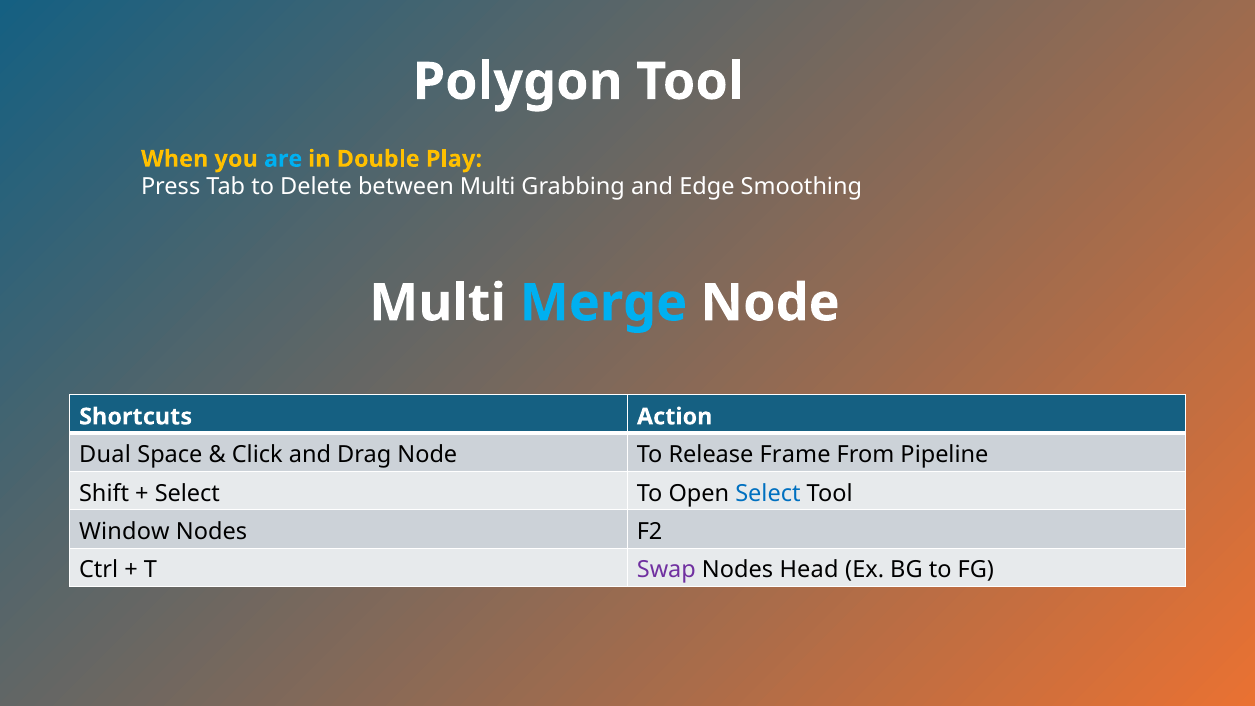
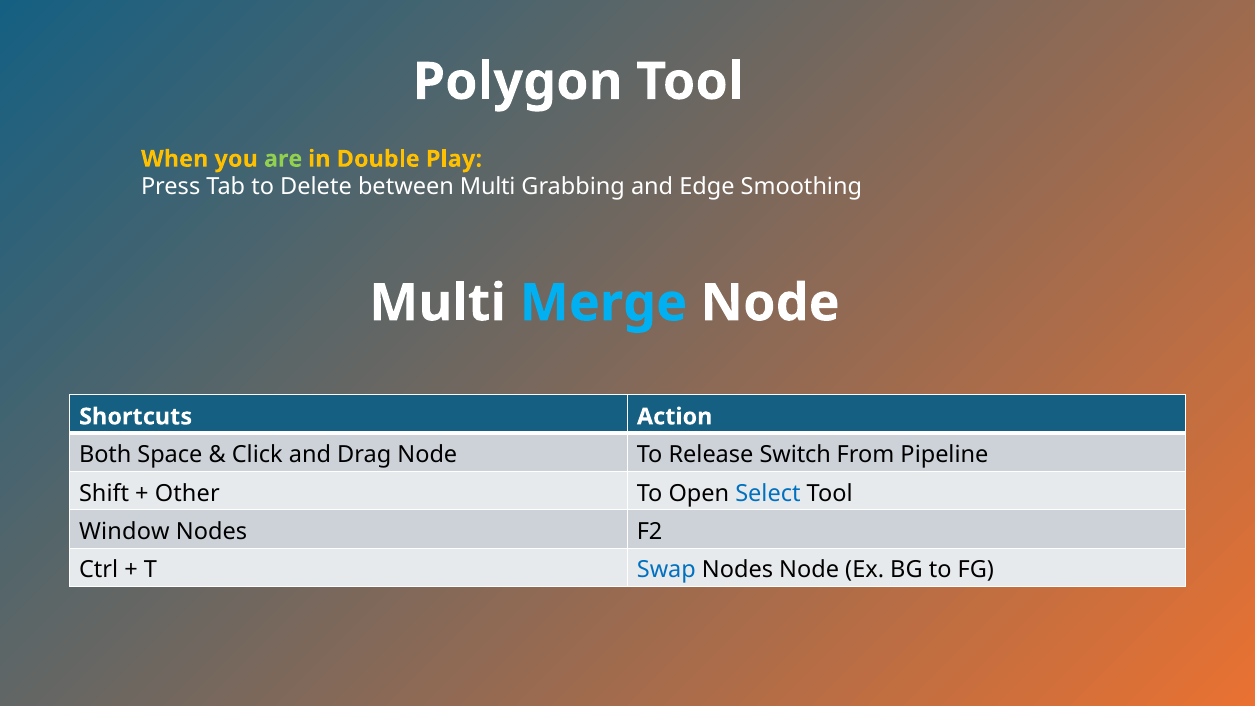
are colour: light blue -> light green
Dual: Dual -> Both
Frame: Frame -> Switch
Select at (187, 493): Select -> Other
Swap colour: purple -> blue
Nodes Head: Head -> Node
